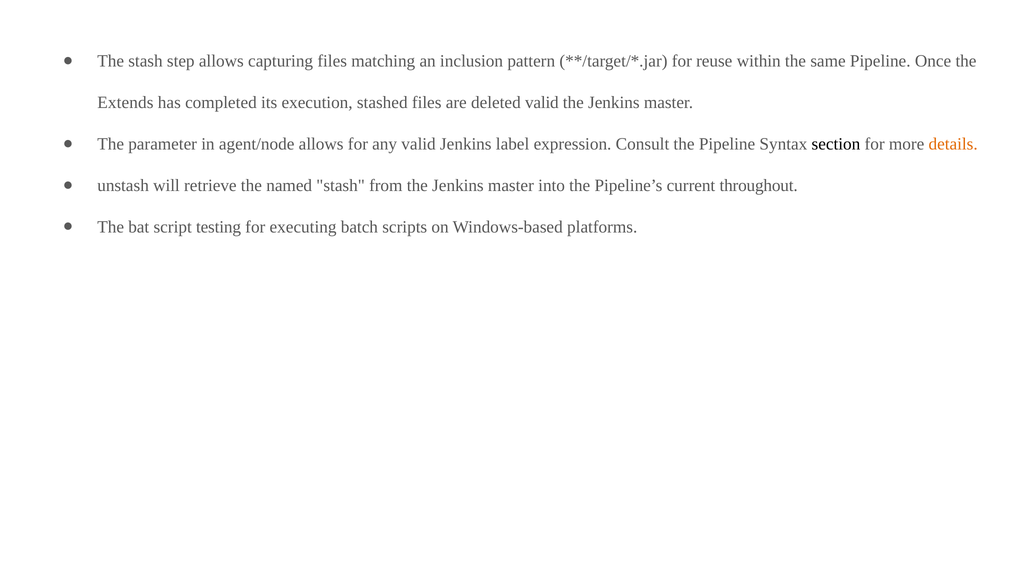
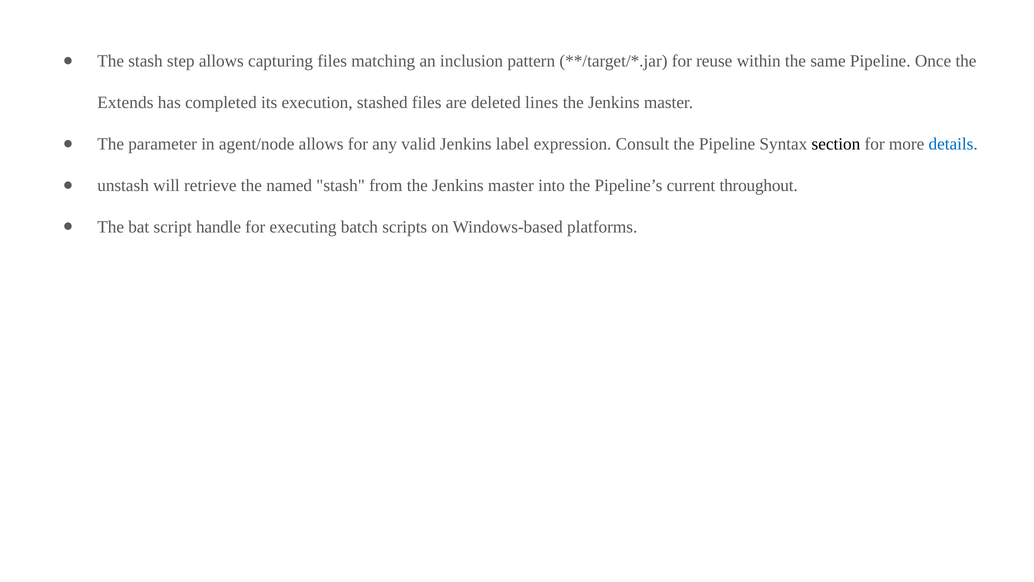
deleted valid: valid -> lines
details colour: orange -> blue
testing: testing -> handle
